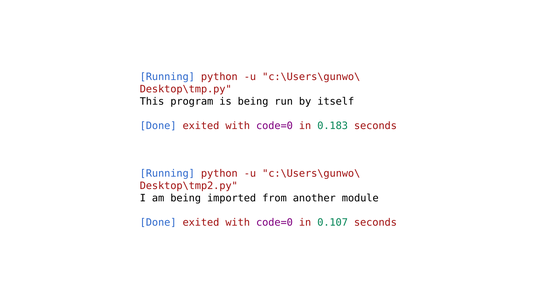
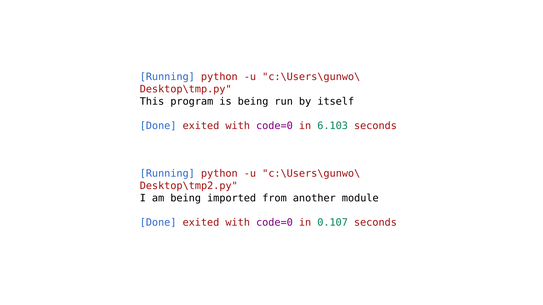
0.183: 0.183 -> 6.103
